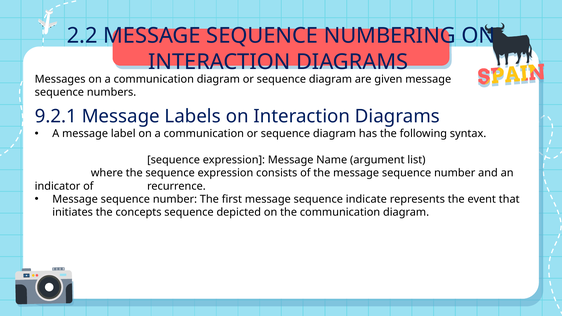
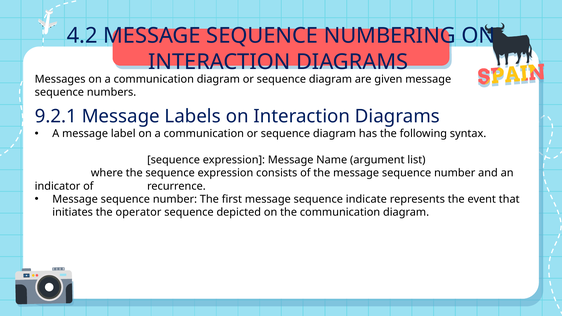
2.2: 2.2 -> 4.2
concepts: concepts -> operator
